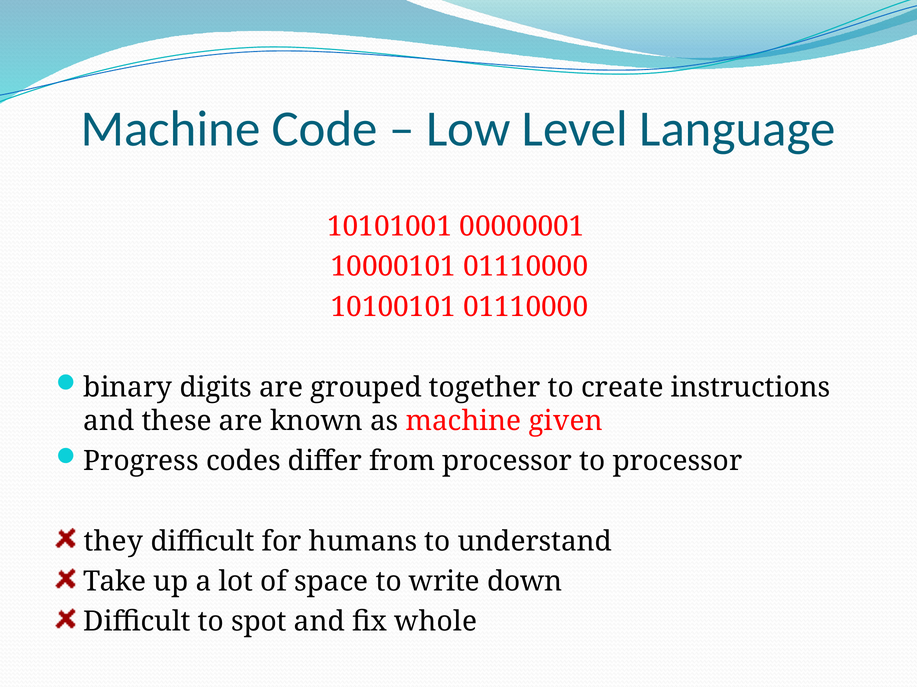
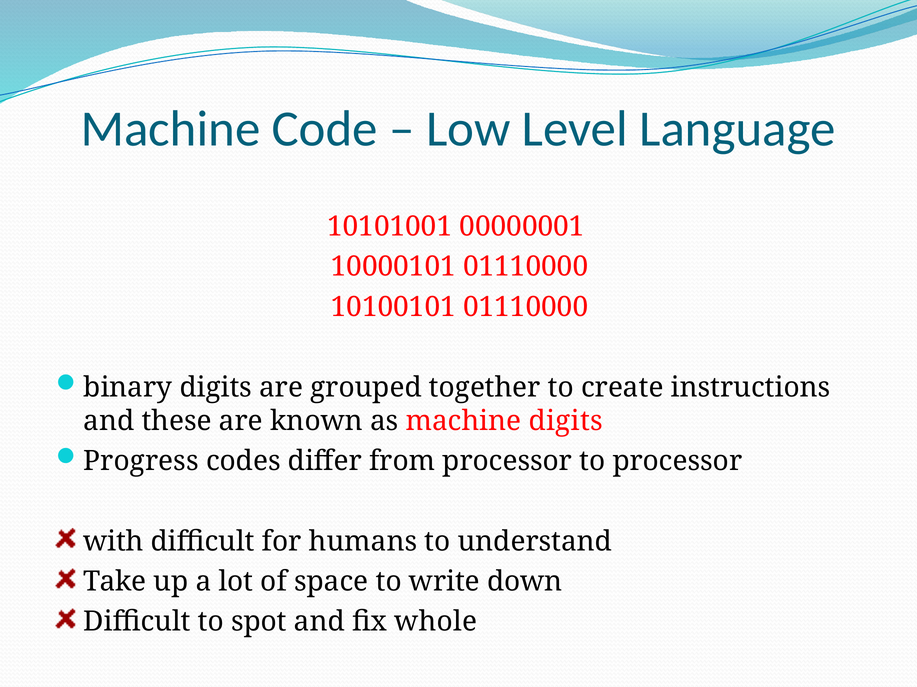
machine given: given -> digits
they: they -> with
